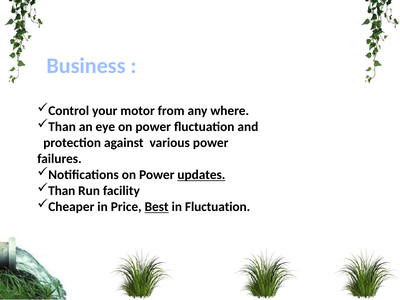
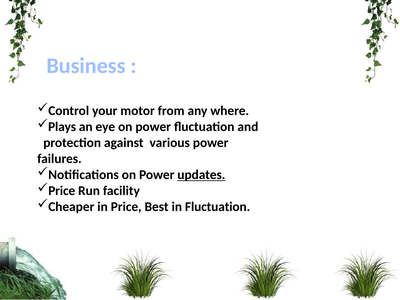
Than at (62, 127): Than -> Plays
Than at (62, 191): Than -> Price
Best underline: present -> none
